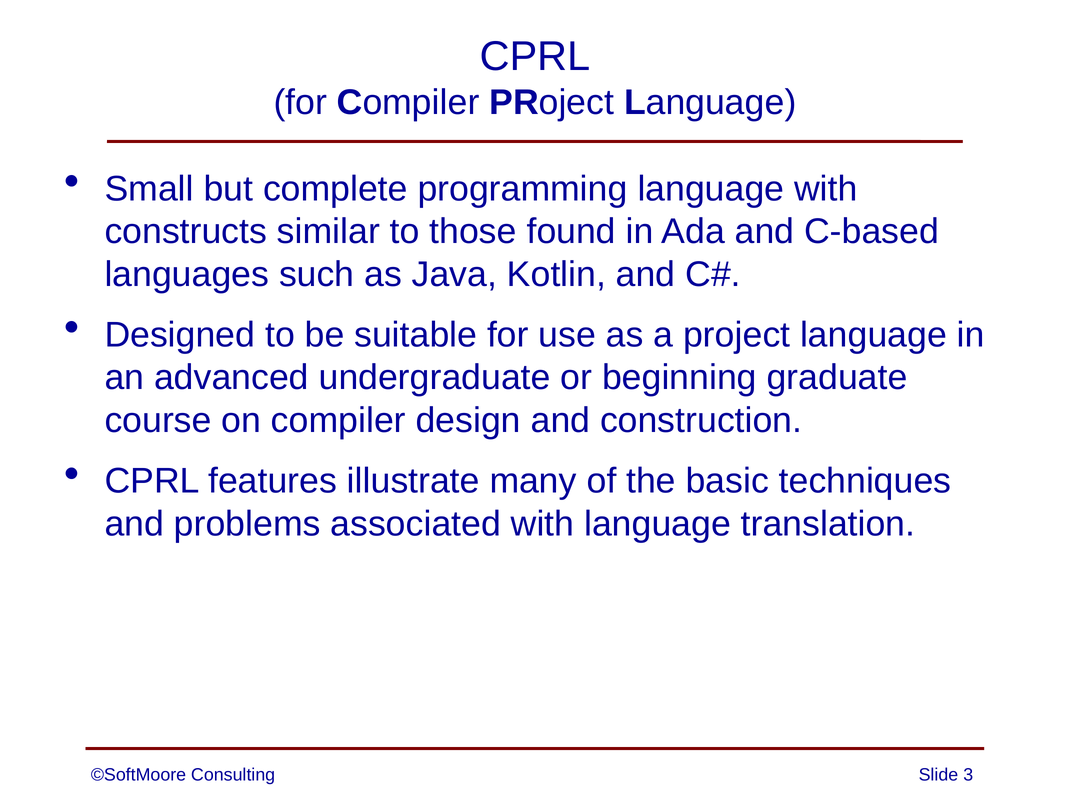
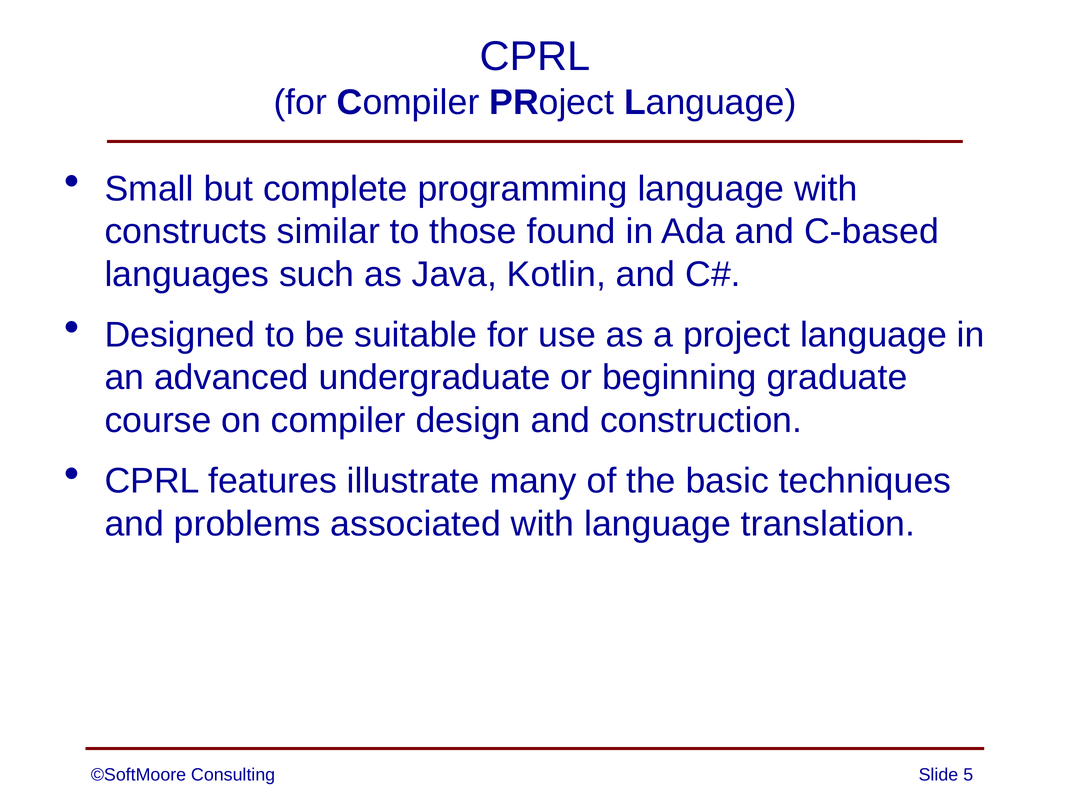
3: 3 -> 5
